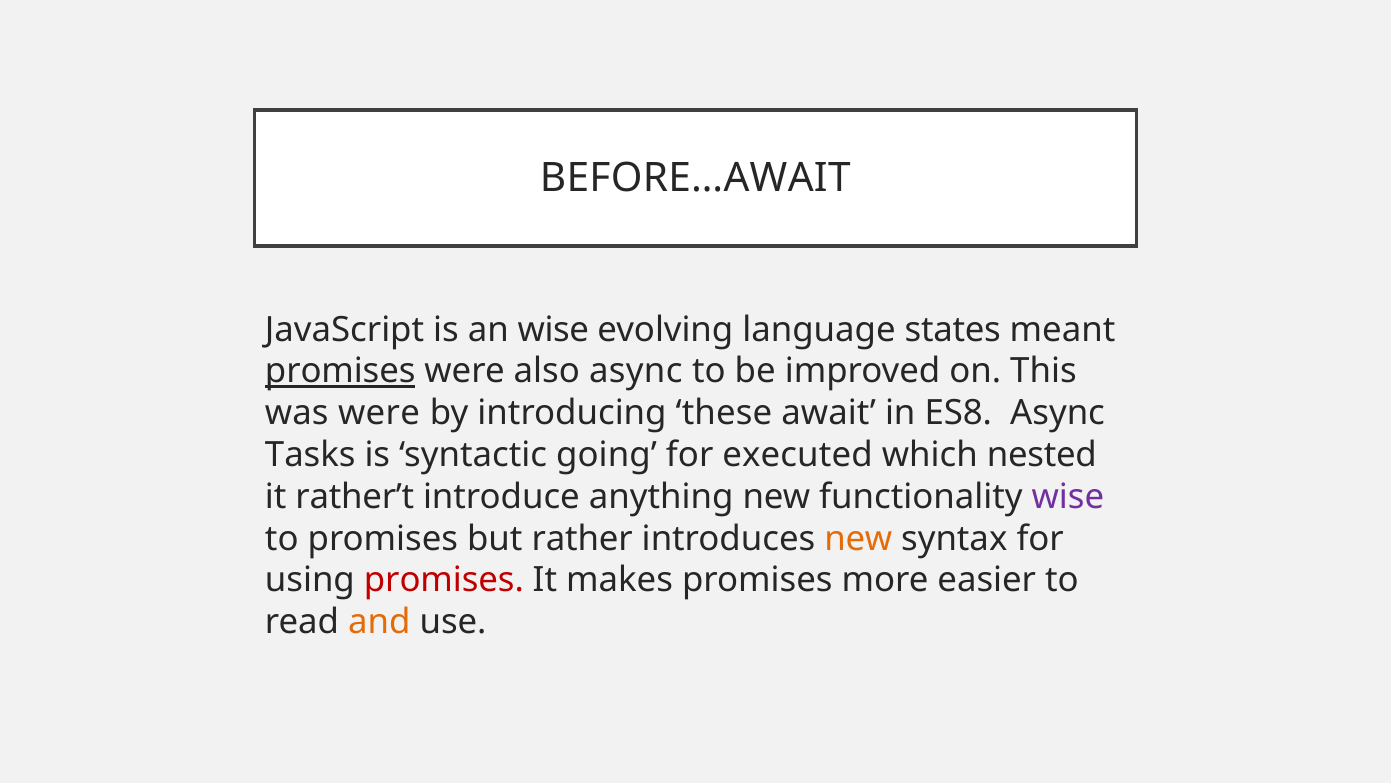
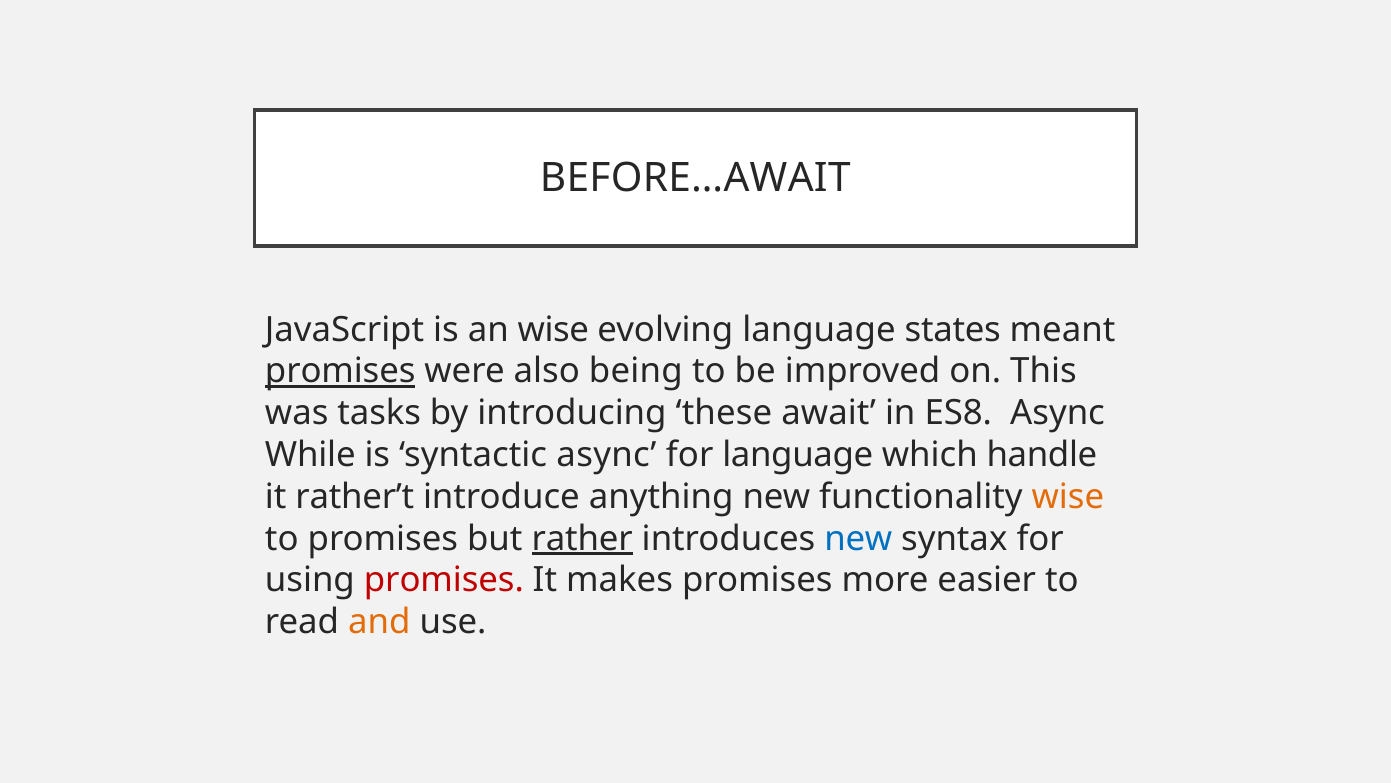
also async: async -> being
was were: were -> tasks
Tasks: Tasks -> While
syntactic going: going -> async
for executed: executed -> language
nested: nested -> handle
wise at (1068, 496) colour: purple -> orange
rather underline: none -> present
new at (858, 538) colour: orange -> blue
